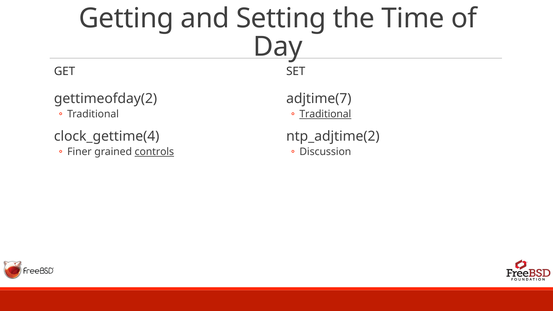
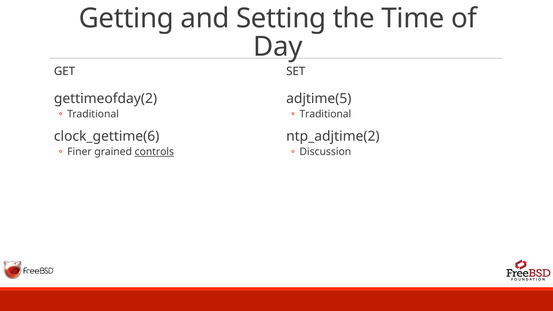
adjtime(7: adjtime(7 -> adjtime(5
Traditional at (325, 114) underline: present -> none
clock_gettime(4: clock_gettime(4 -> clock_gettime(6
